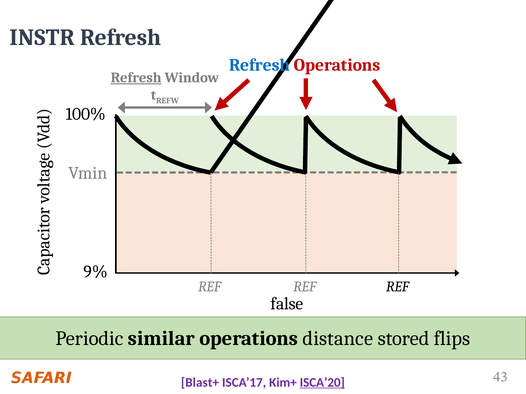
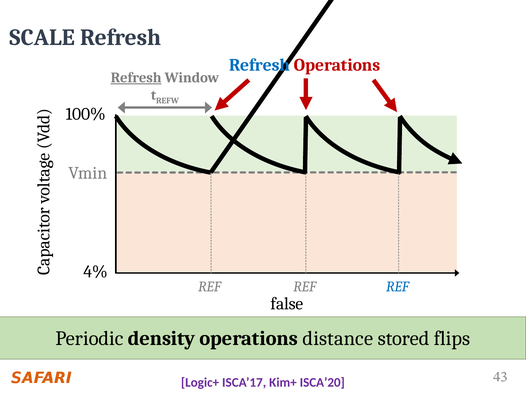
INSTR: INSTR -> SCALE
9%: 9% -> 4%
REF at (398, 287) colour: black -> blue
similar: similar -> density
Blast+: Blast+ -> Logic+
ISCA’20 underline: present -> none
